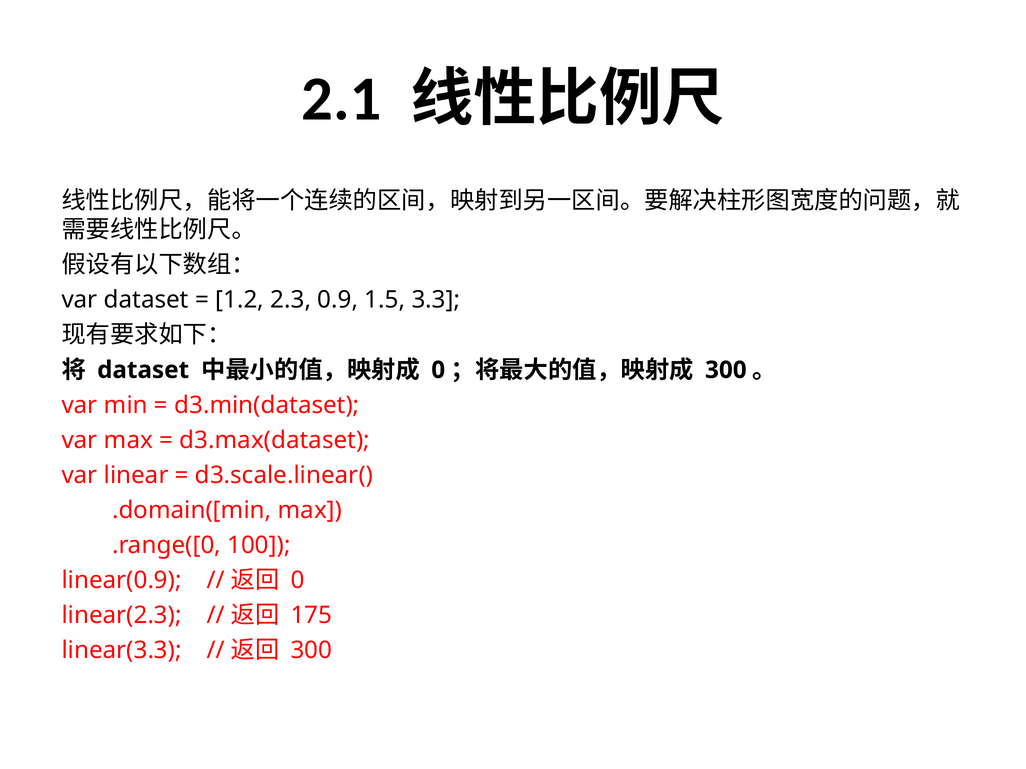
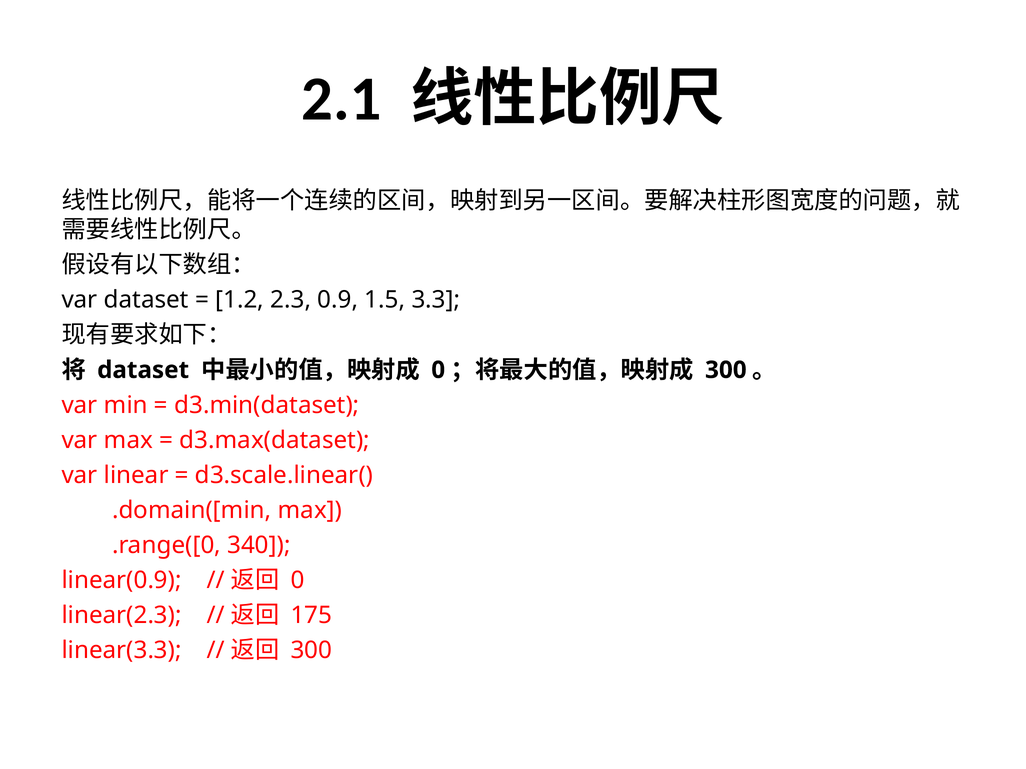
100: 100 -> 340
